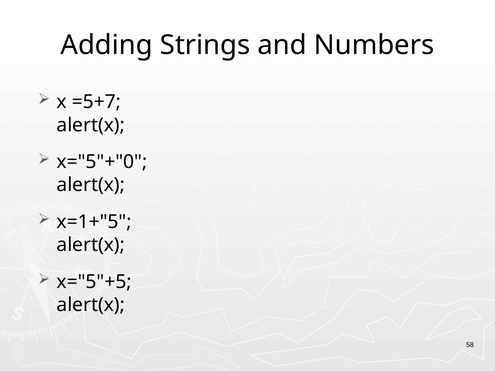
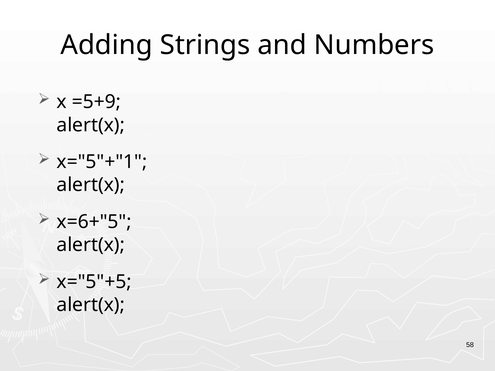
=5+7: =5+7 -> =5+9
x="5"+"0: x="5"+"0 -> x="5"+"1
x=1+"5: x=1+"5 -> x=6+"5
